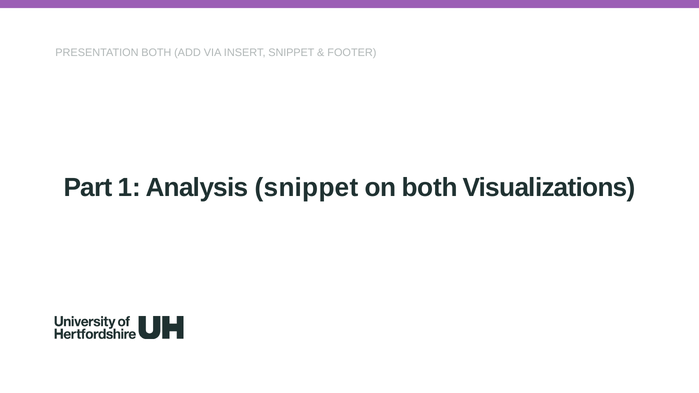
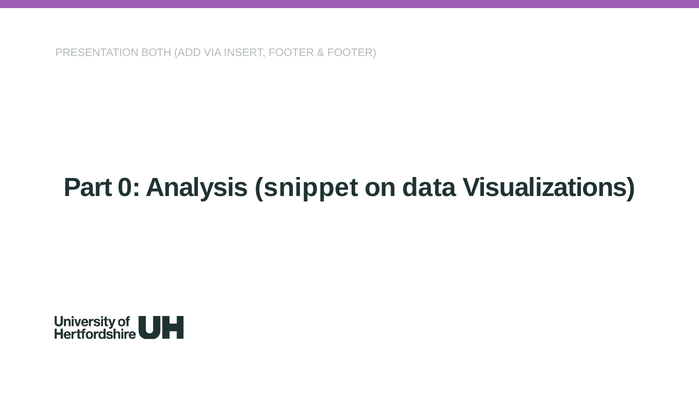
INSERT SNIPPET: SNIPPET -> FOOTER
1: 1 -> 0
on both: both -> data
